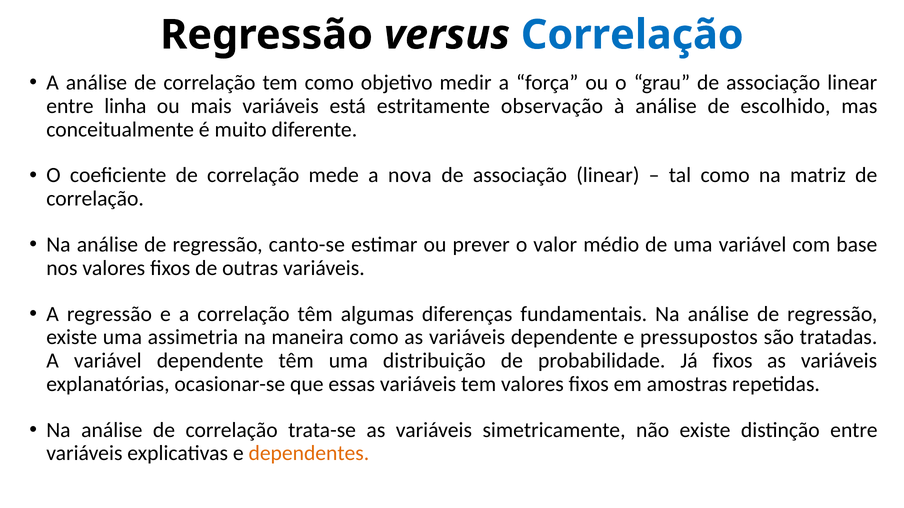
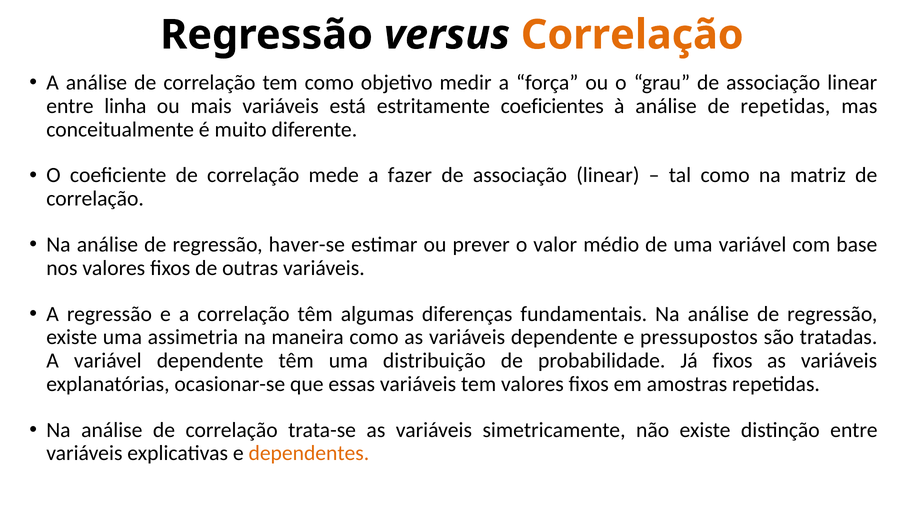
Correlação at (632, 35) colour: blue -> orange
observação: observação -> coeficientes
de escolhido: escolhido -> repetidas
nova: nova -> fazer
canto-se: canto-se -> haver-se
